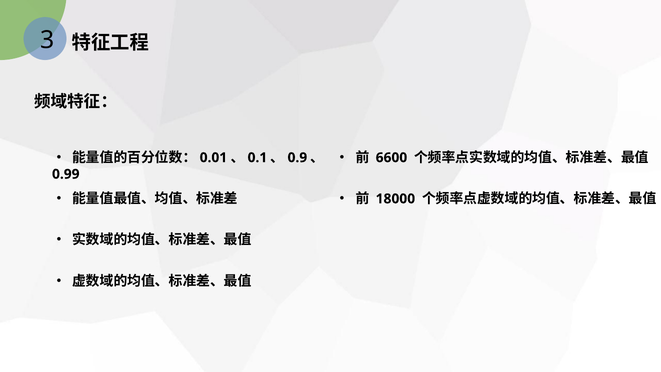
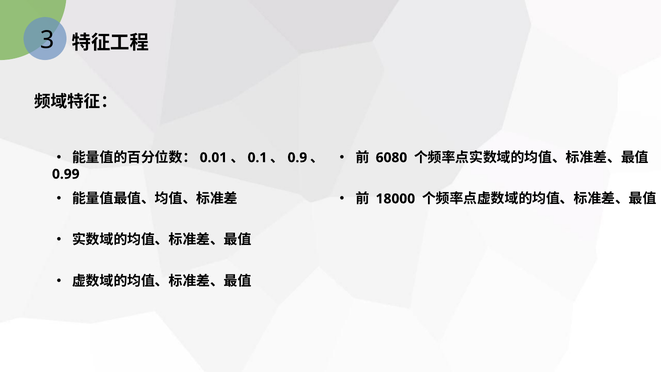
6600: 6600 -> 6080
